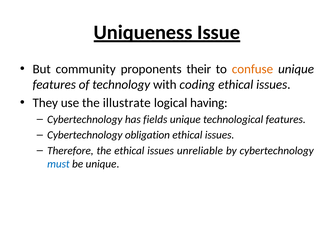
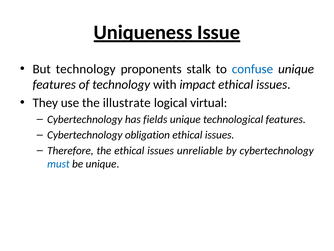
But community: community -> technology
their: their -> stalk
confuse colour: orange -> blue
coding: coding -> impact
having: having -> virtual
